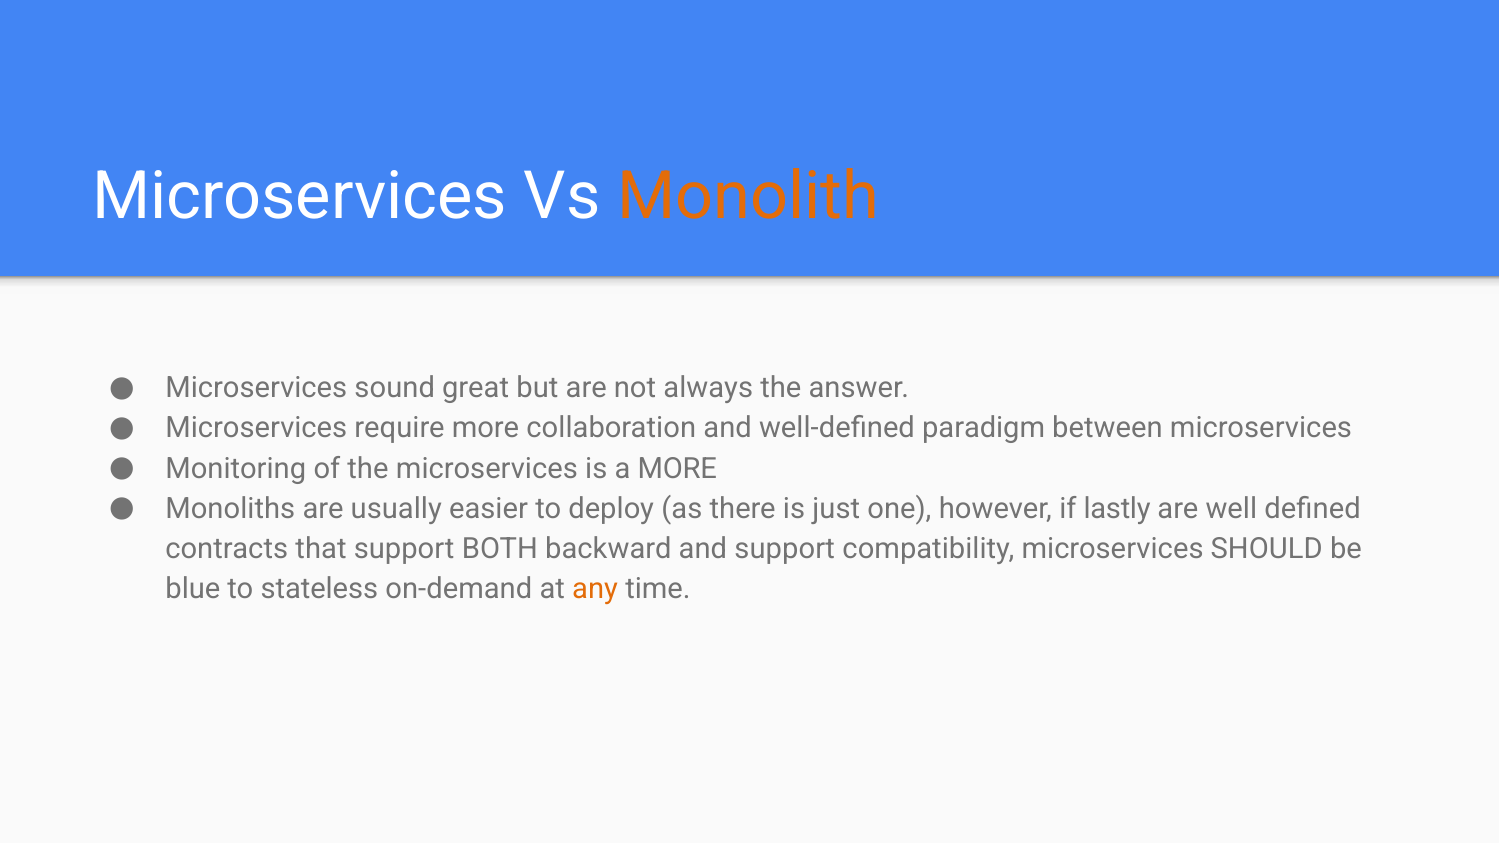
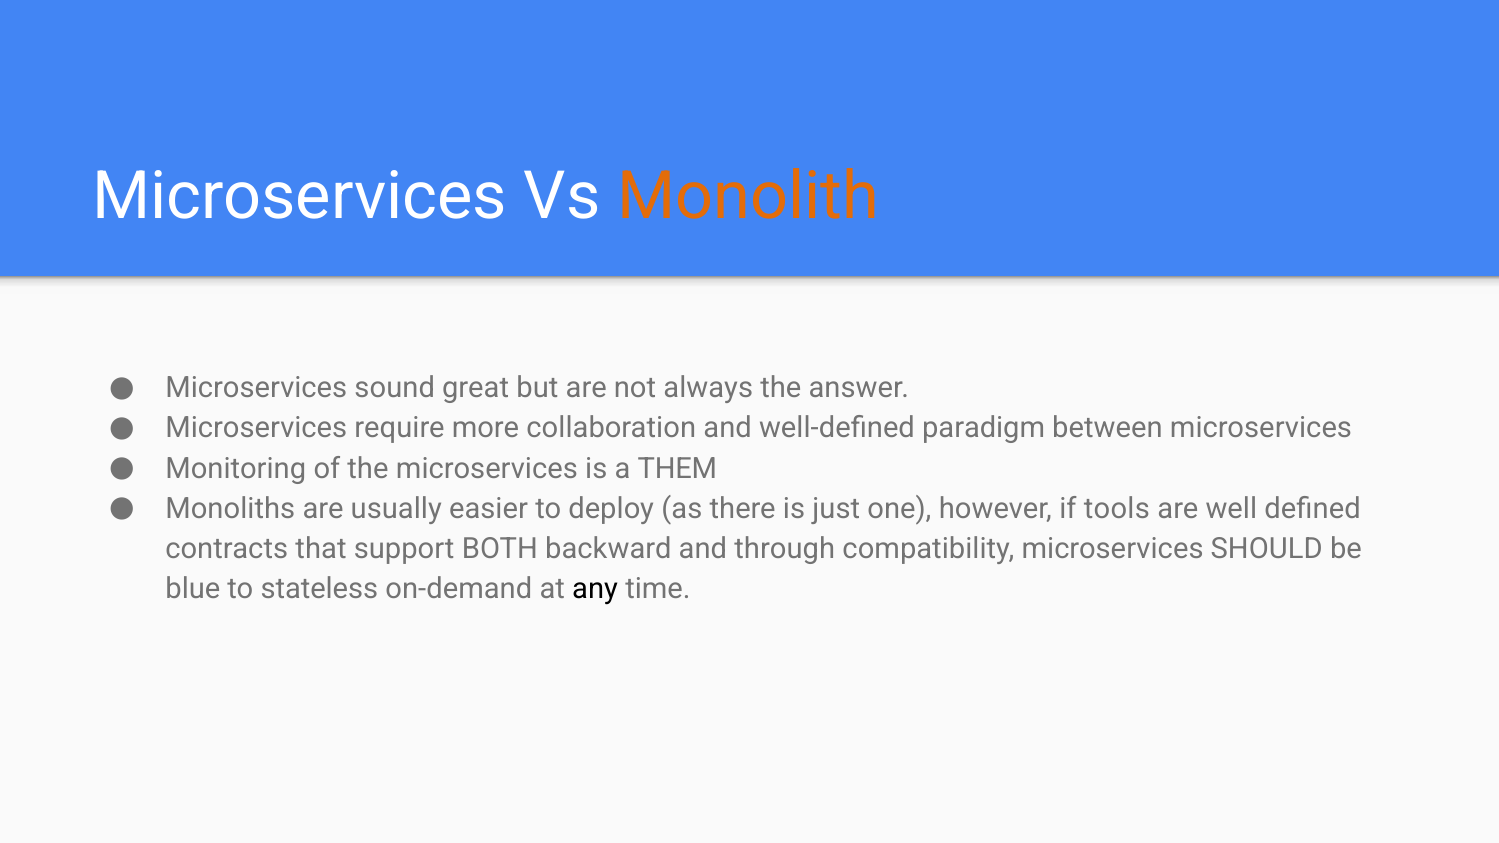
a MORE: MORE -> THEM
lastly: lastly -> tools
and support: support -> through
any colour: orange -> black
